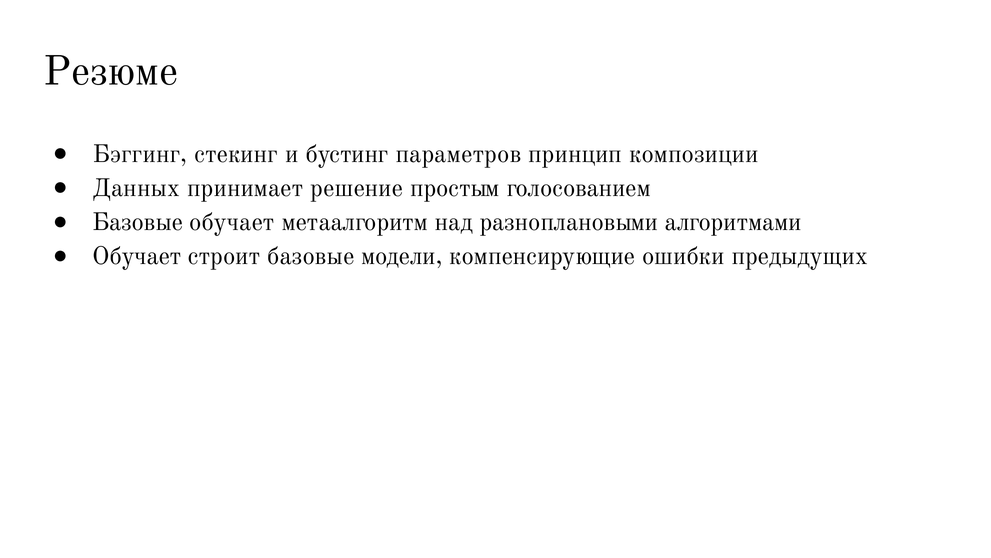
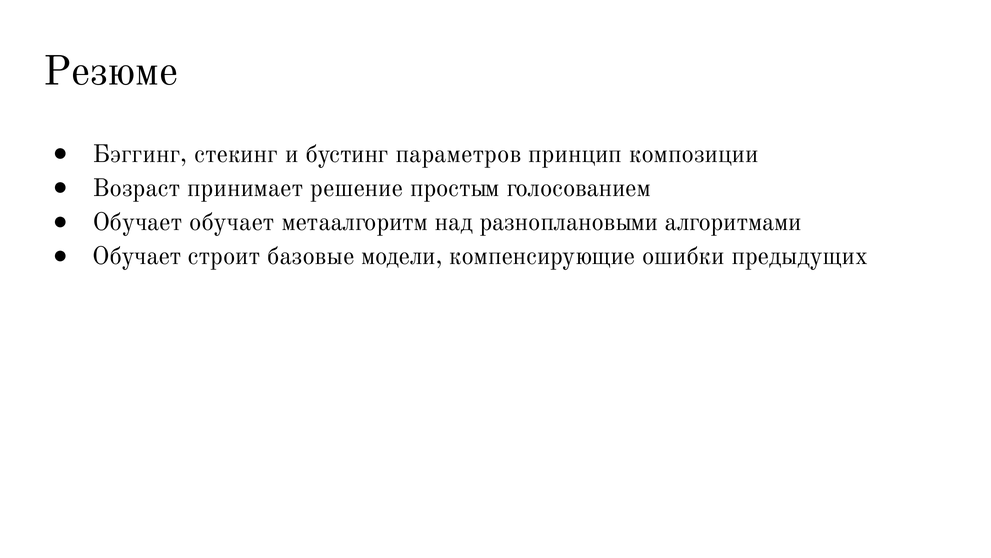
Данных: Данных -> Возраст
Базовые at (138, 222): Базовые -> Обучает
